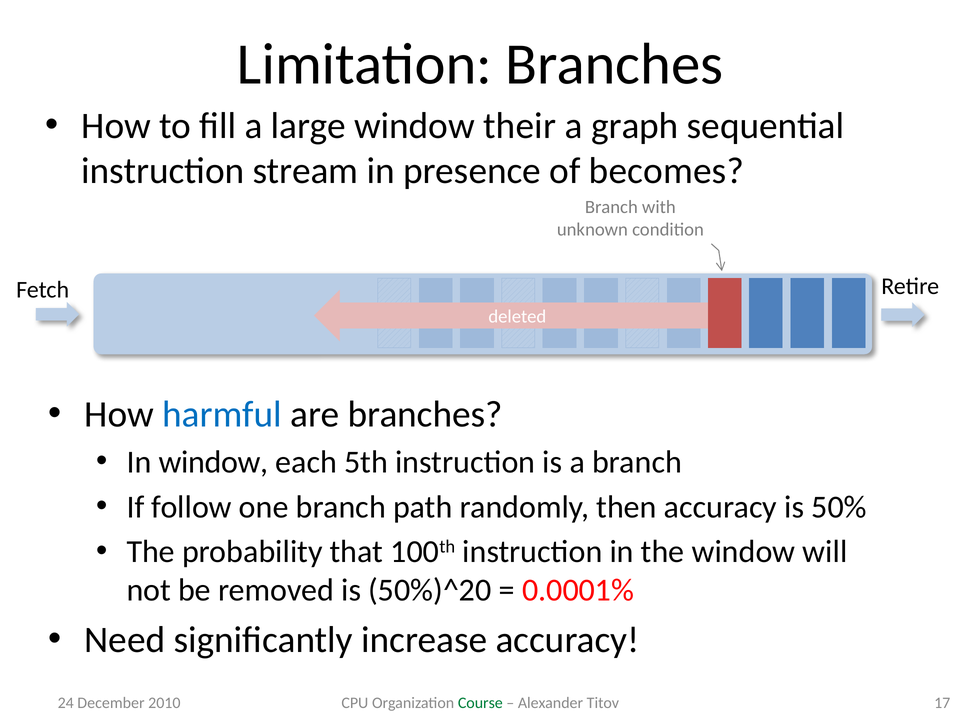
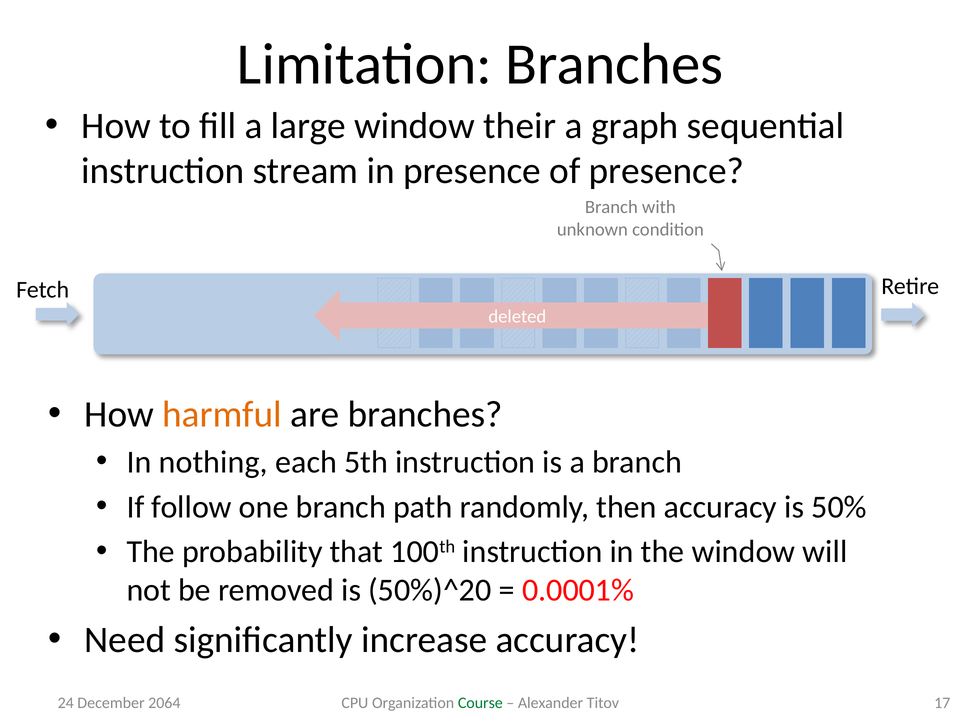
of becomes: becomes -> presence
harmful colour: blue -> orange
In window: window -> nothing
2010: 2010 -> 2064
